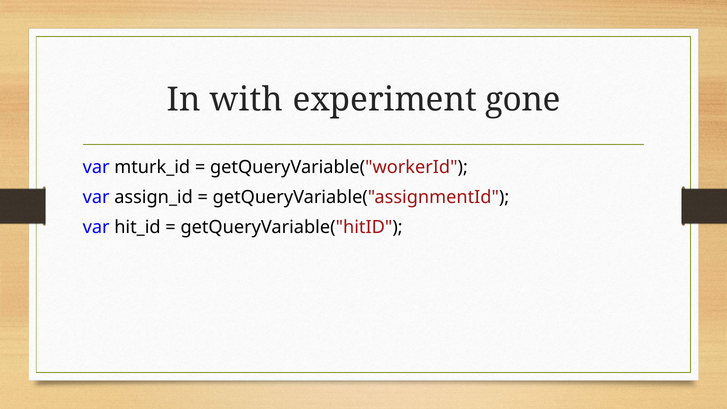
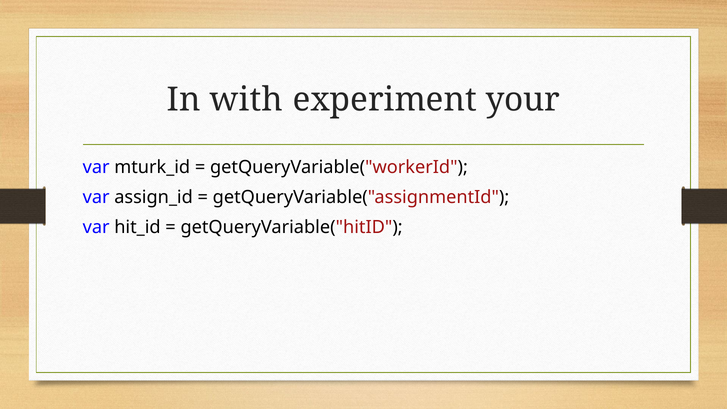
gone: gone -> your
